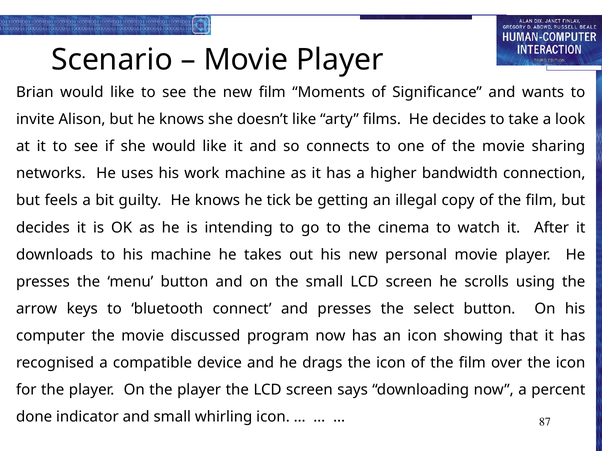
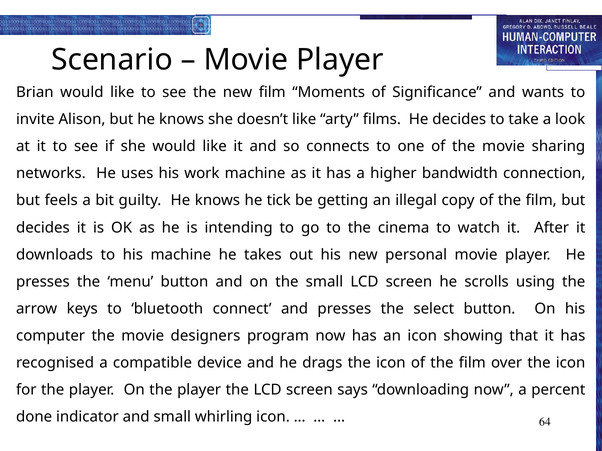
discussed: discussed -> designers
87: 87 -> 64
